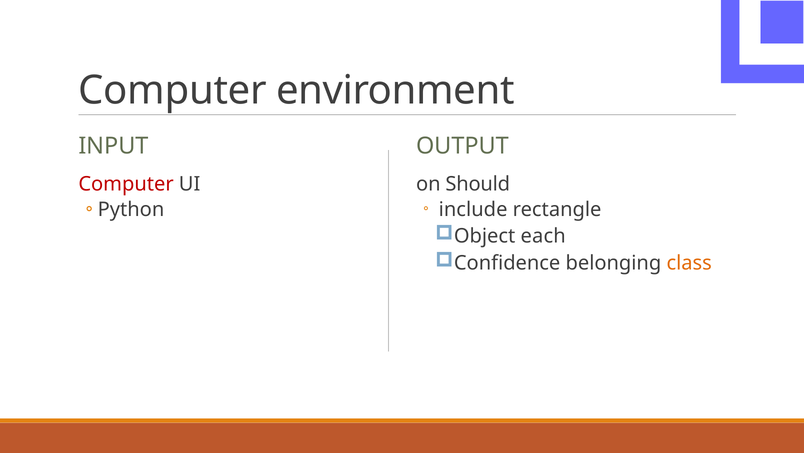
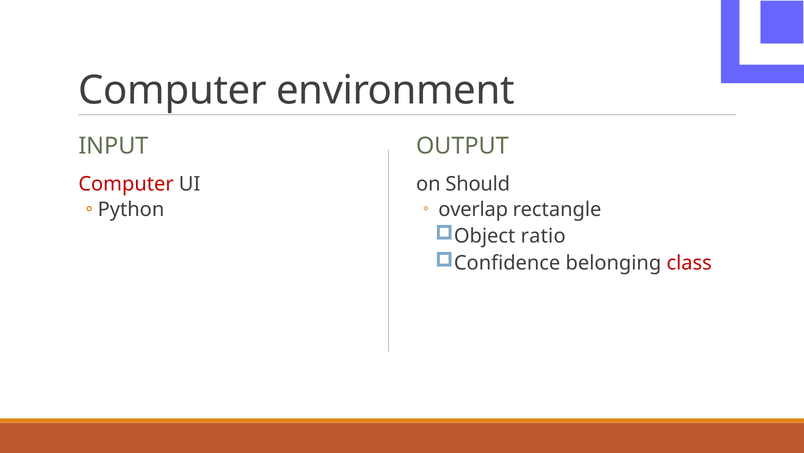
include: include -> overlap
each: each -> ratio
class colour: orange -> red
